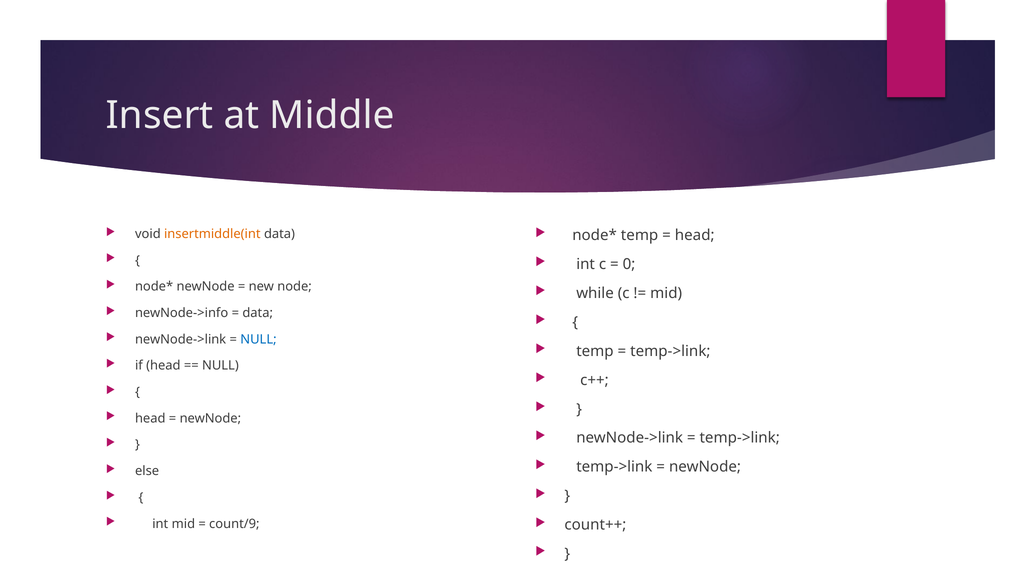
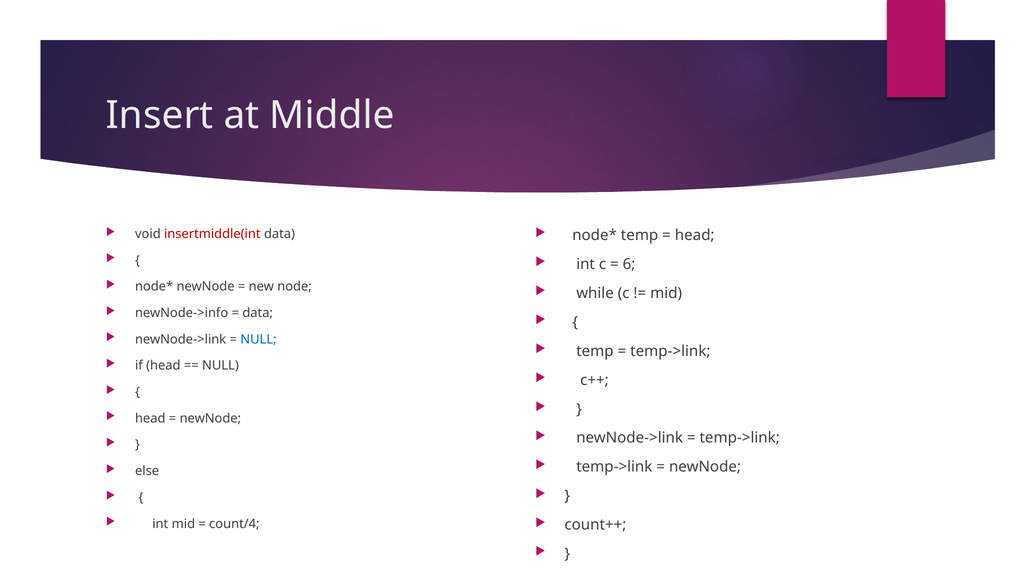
insertmiddle(int colour: orange -> red
0: 0 -> 6
count/9: count/9 -> count/4
